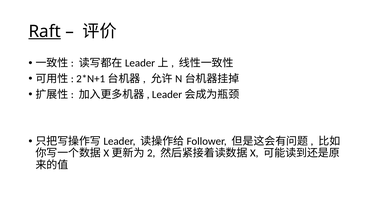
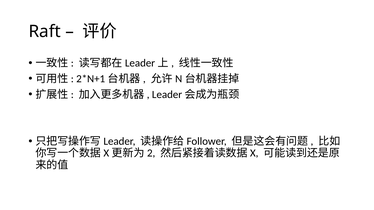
Raft underline: present -> none
